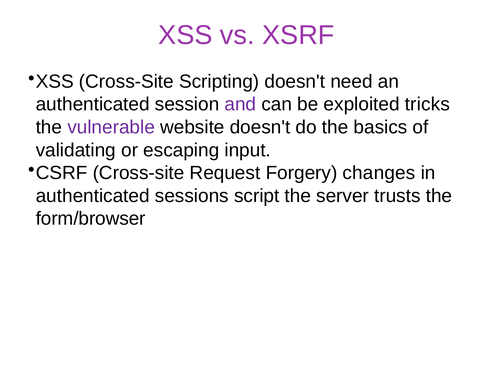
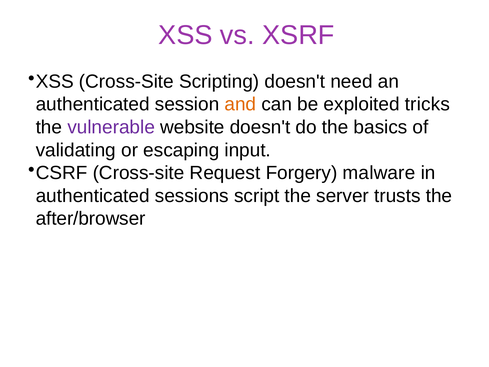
and colour: purple -> orange
changes: changes -> malware
form/browser: form/browser -> after/browser
